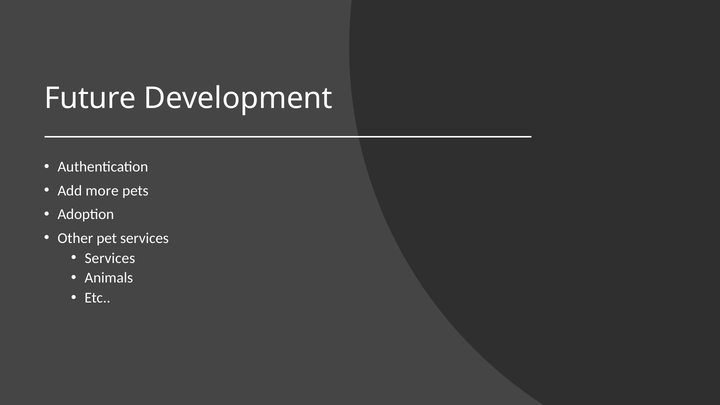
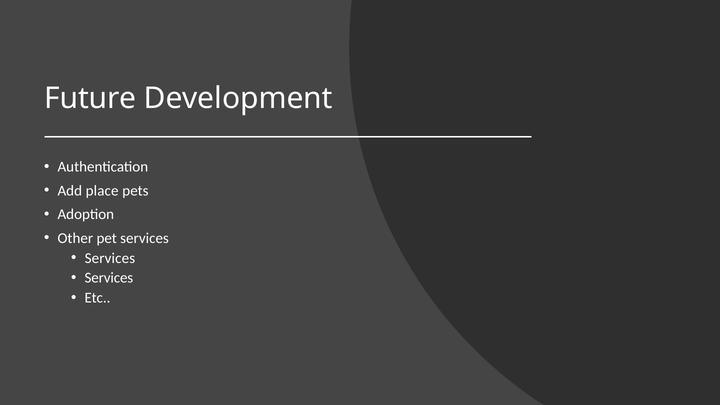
more: more -> place
Animals at (109, 278): Animals -> Services
